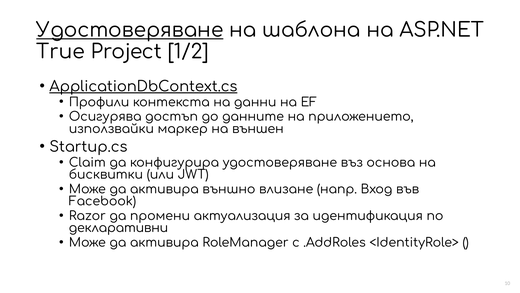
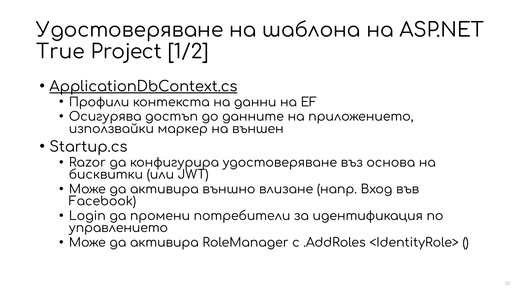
Удостоверяване at (130, 30) underline: present -> none
Claim: Claim -> Razor
Razor: Razor -> Login
актуализация: актуализация -> потребители
декларативни: декларативни -> управлението
